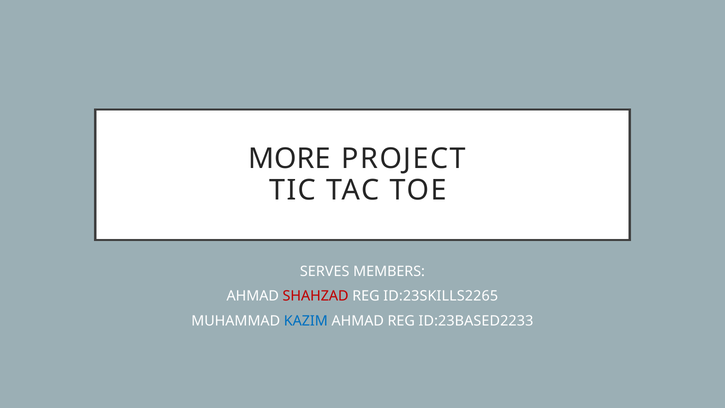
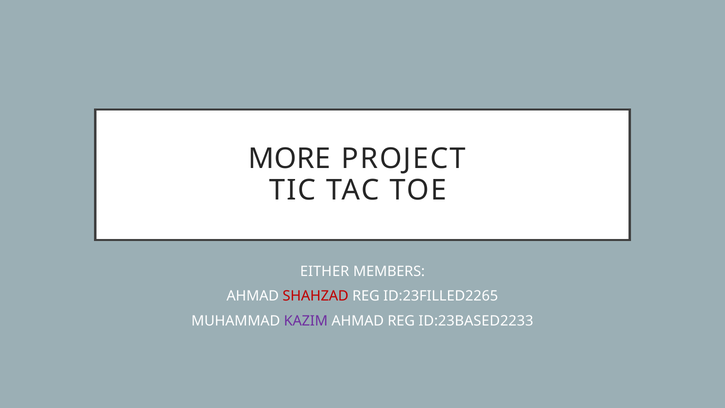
SERVES: SERVES -> EITHER
ID:23SKILLS2265: ID:23SKILLS2265 -> ID:23FILLED2265
KAZIM colour: blue -> purple
